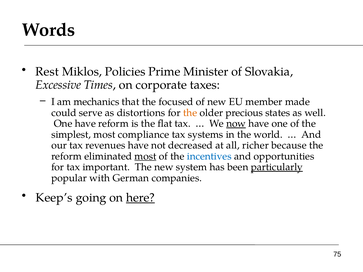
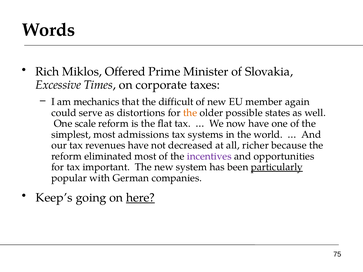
Rest: Rest -> Rich
Policies: Policies -> Offered
focused: focused -> difficult
made: made -> again
precious: precious -> possible
One have: have -> scale
now underline: present -> none
compliance: compliance -> admissions
most at (145, 156) underline: present -> none
incentives colour: blue -> purple
